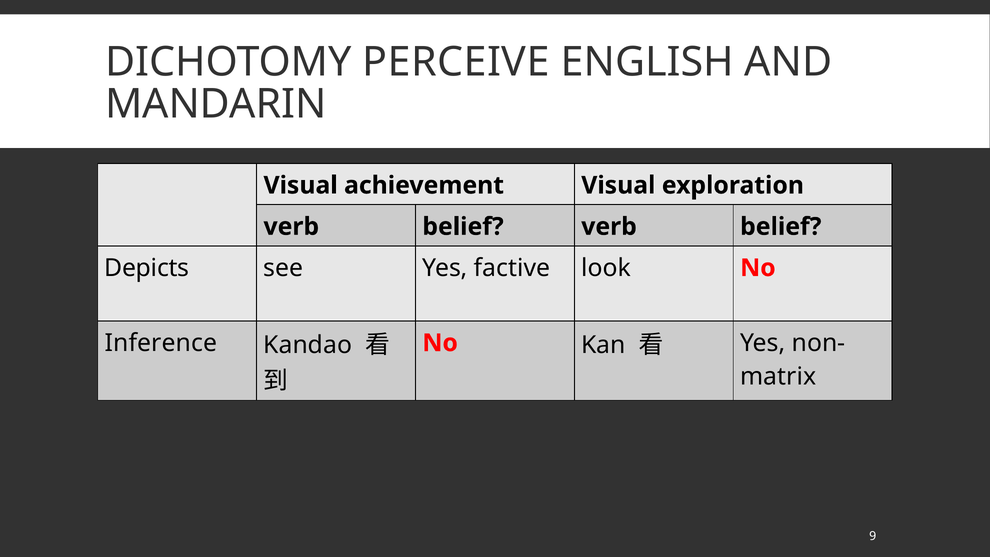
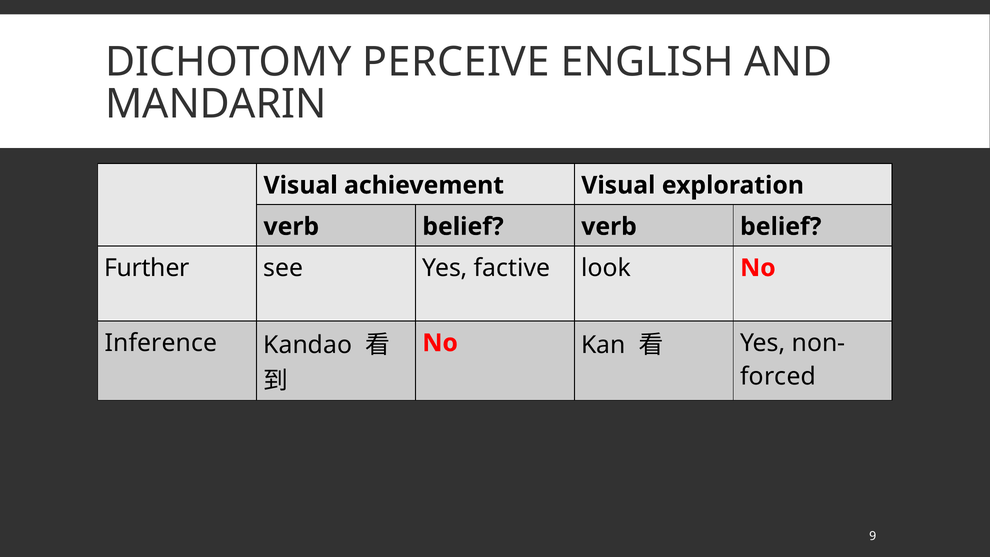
Depicts: Depicts -> Further
matrix: matrix -> forced
